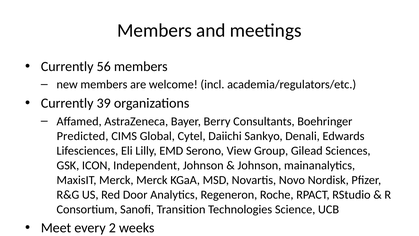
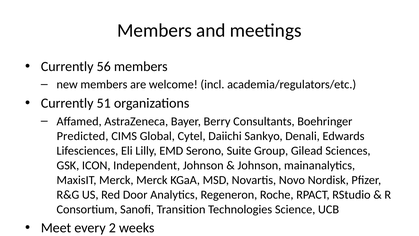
39: 39 -> 51
View: View -> Suite
